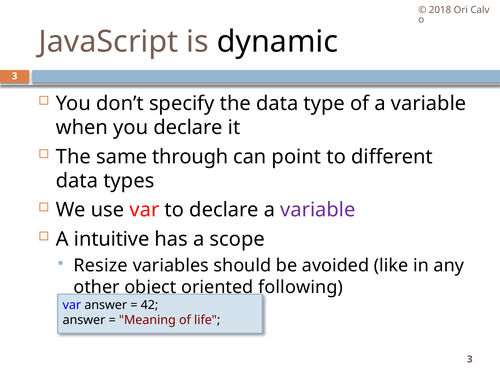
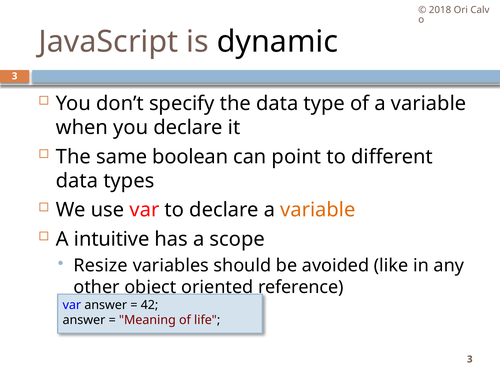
through: through -> boolean
variable at (318, 210) colour: purple -> orange
following: following -> reference
